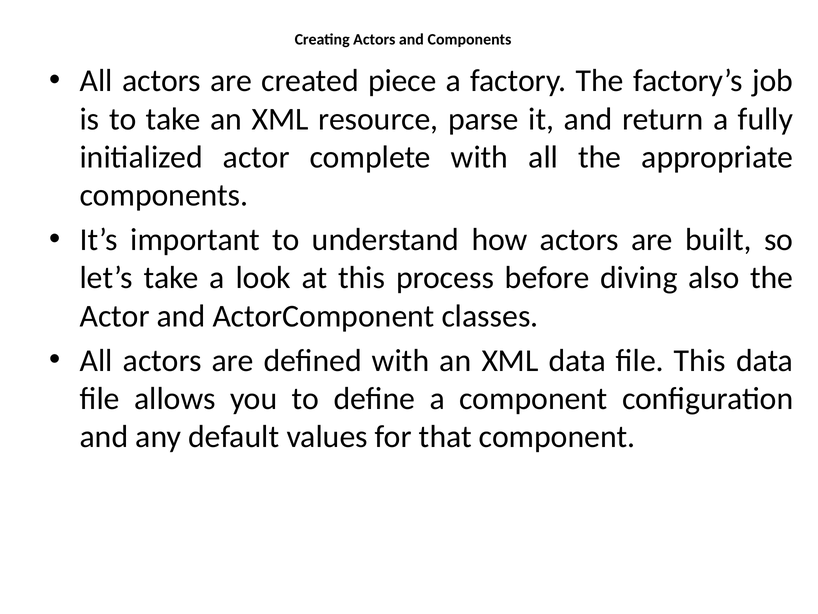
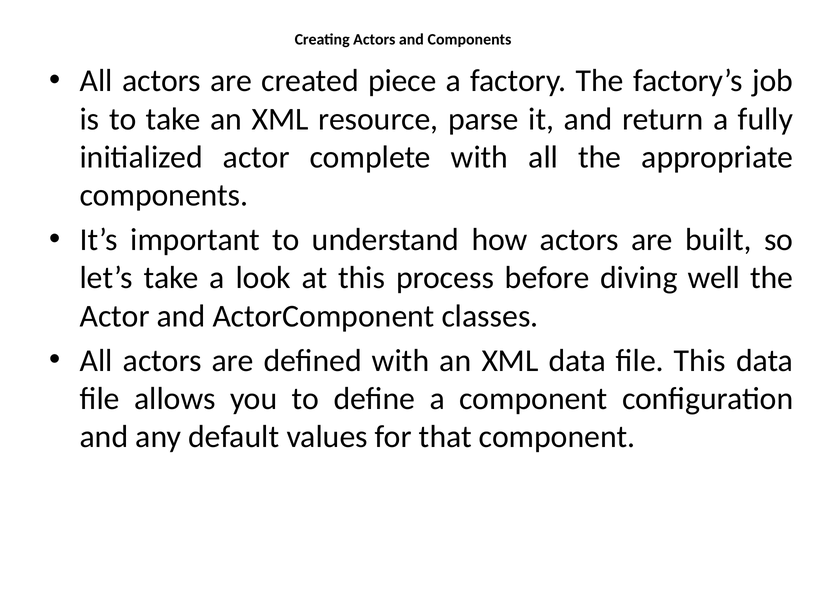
also: also -> well
